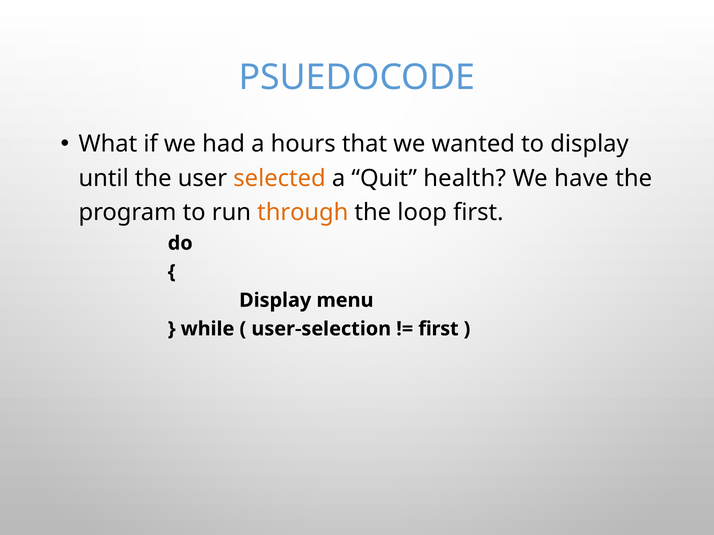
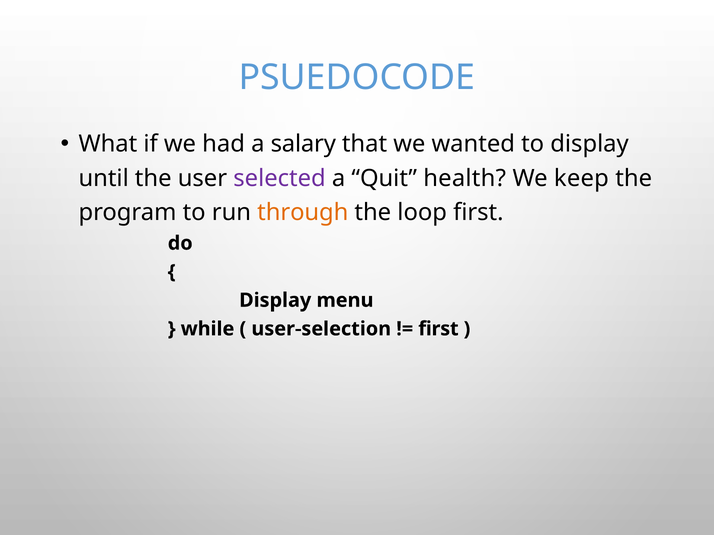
hours: hours -> salary
selected colour: orange -> purple
have: have -> keep
